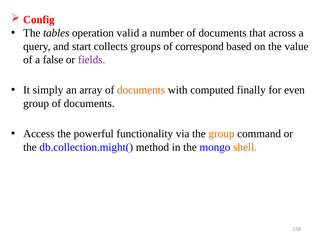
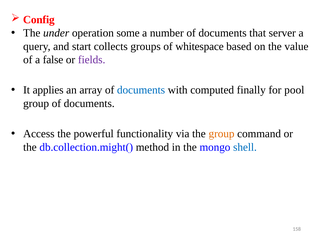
tables: tables -> under
valid: valid -> some
across: across -> server
correspond: correspond -> whitespace
simply: simply -> applies
documents at (141, 90) colour: orange -> blue
even: even -> pool
shell colour: orange -> blue
